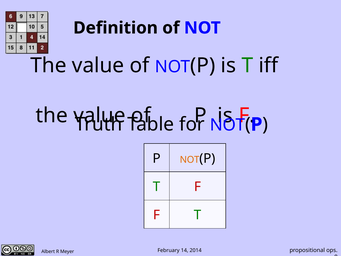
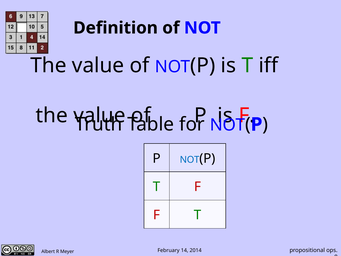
NOT at (190, 160) colour: orange -> blue
